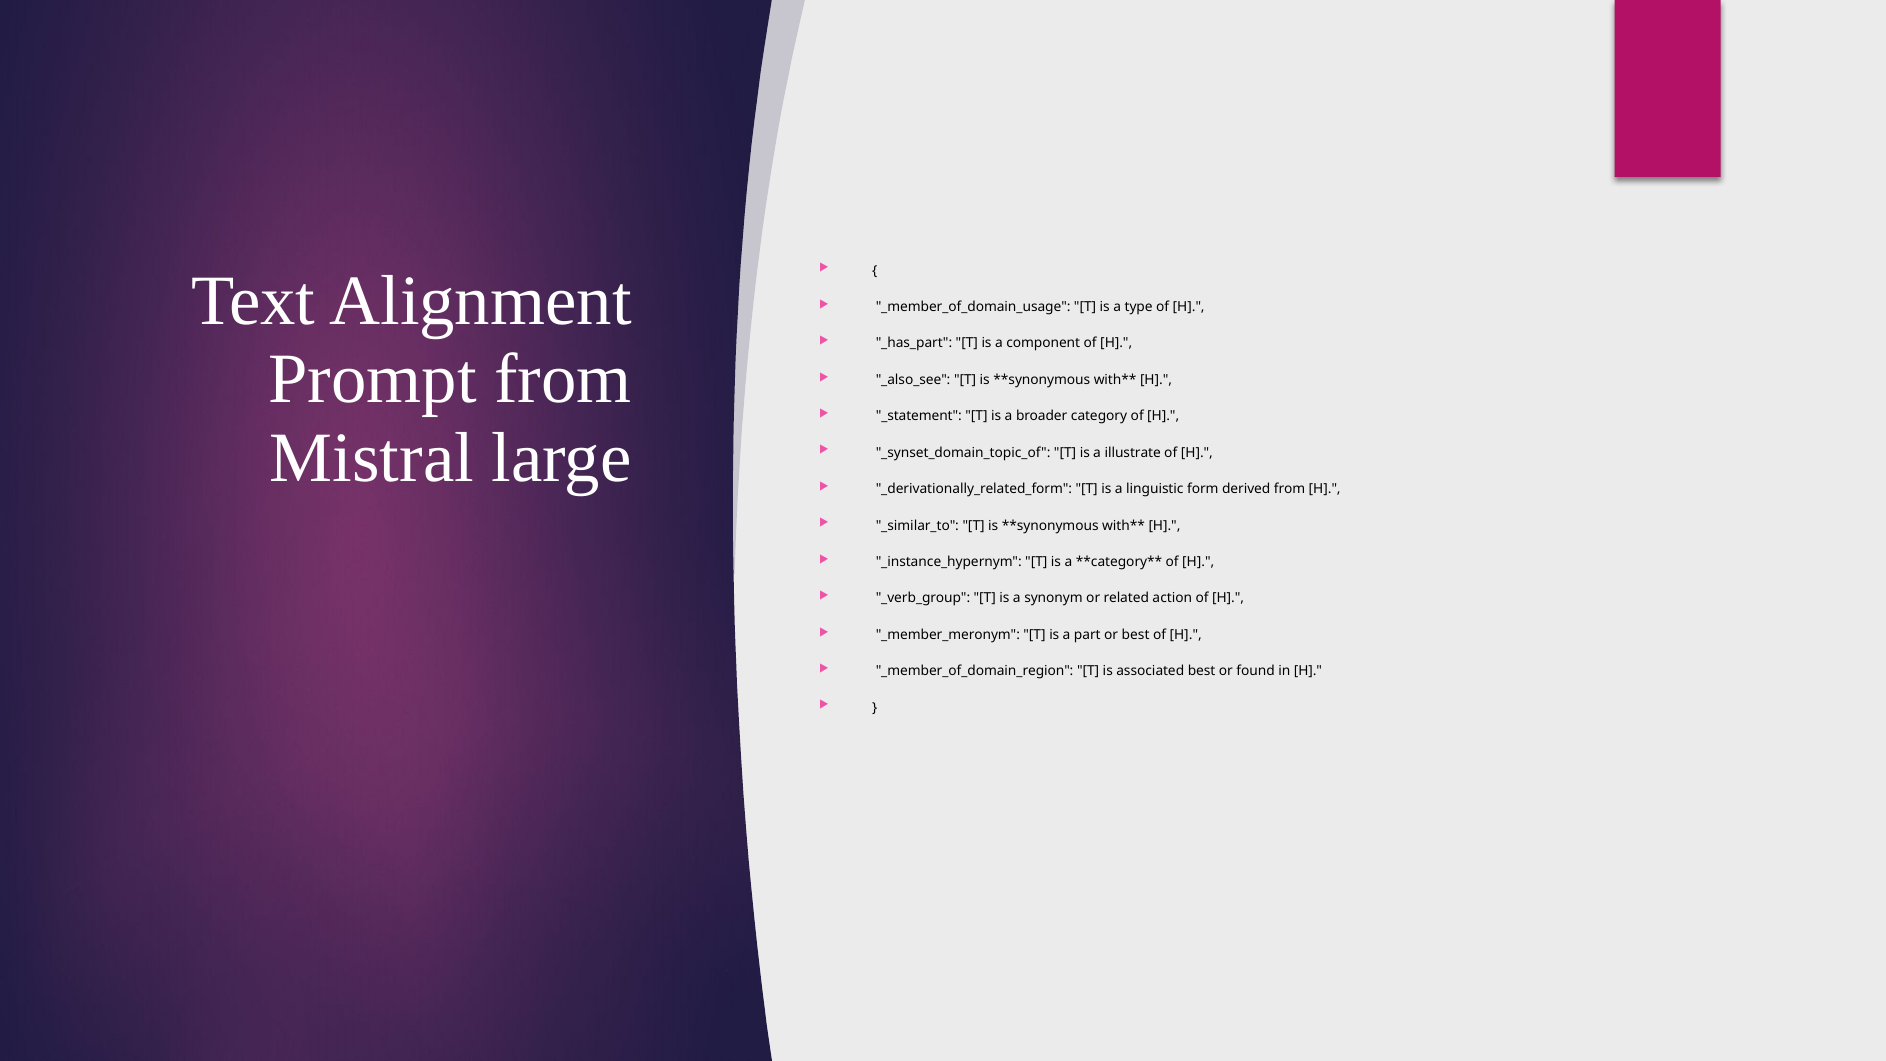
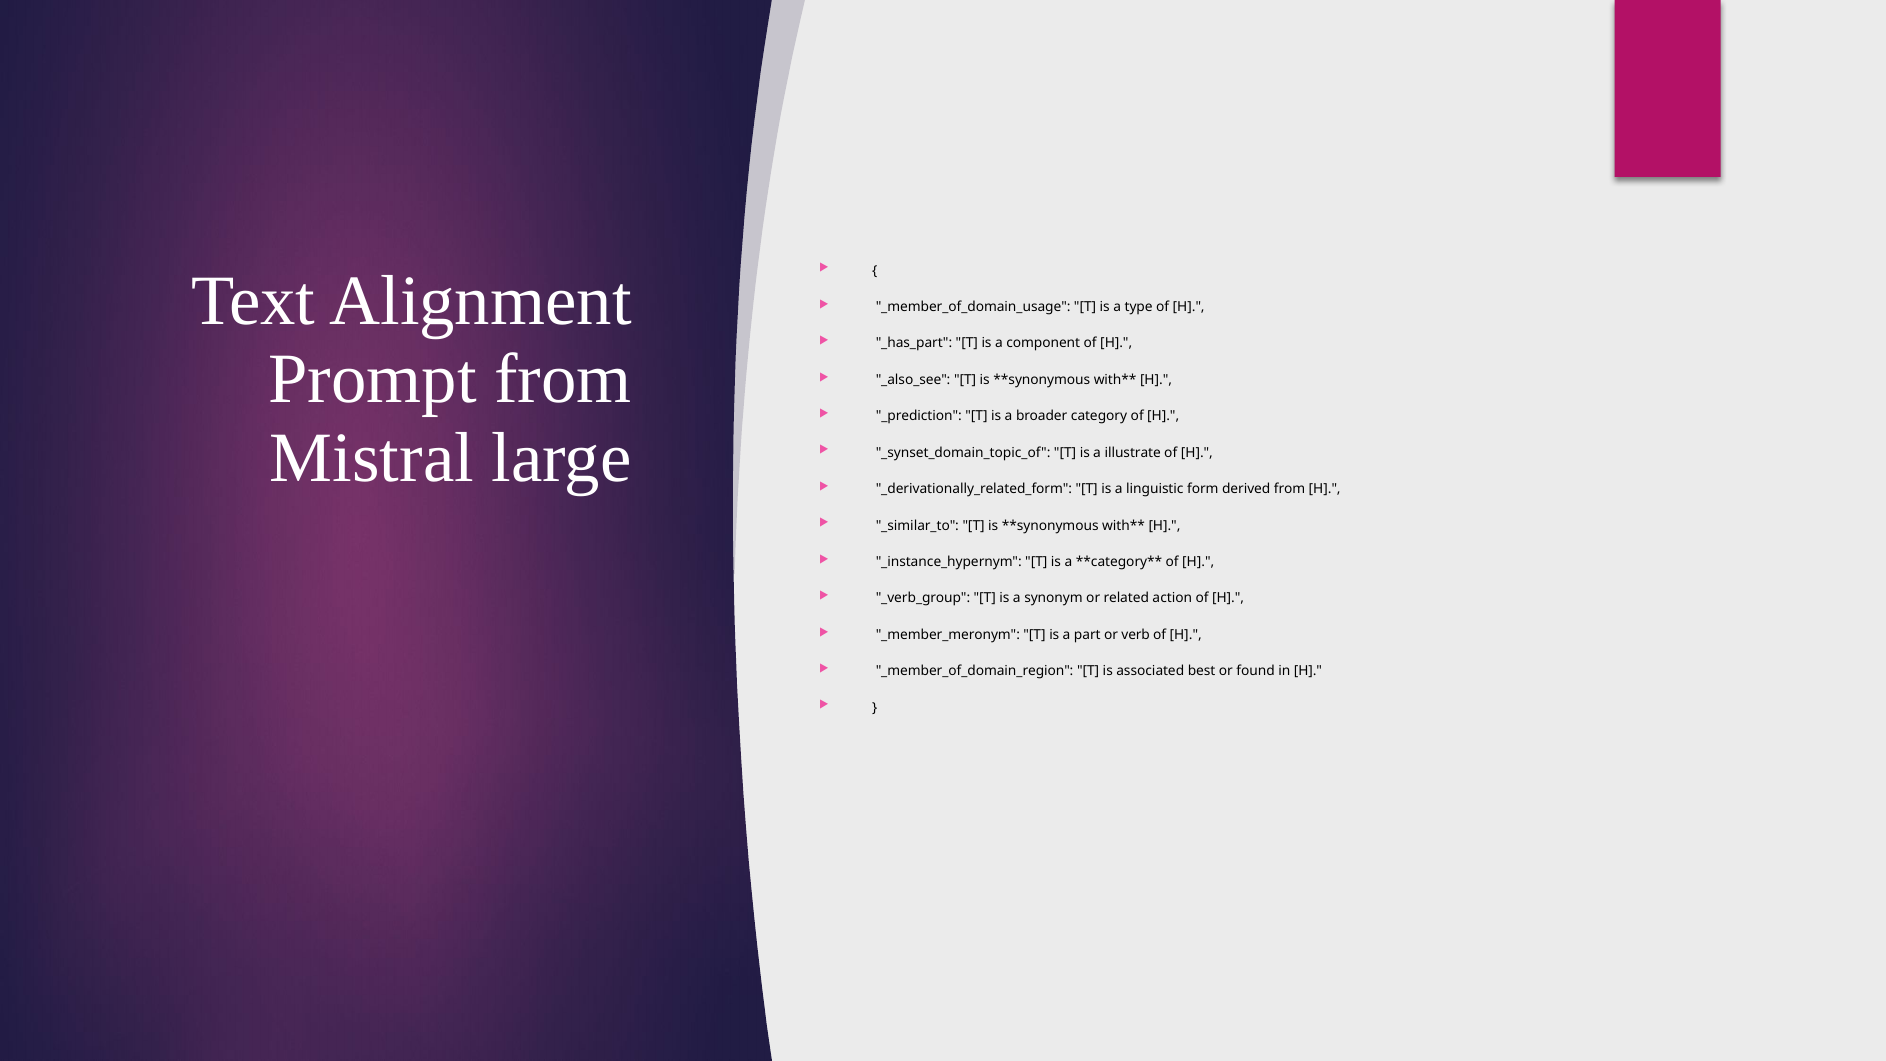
_statement: _statement -> _prediction
or best: best -> verb
